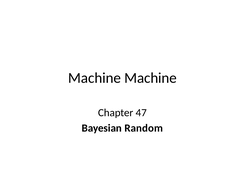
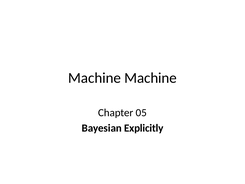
47: 47 -> 05
Random: Random -> Explicitly
